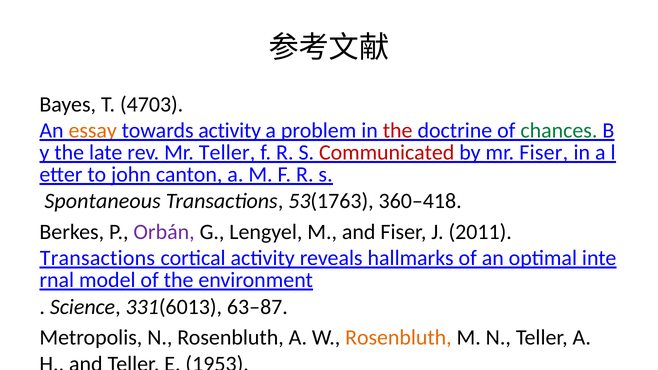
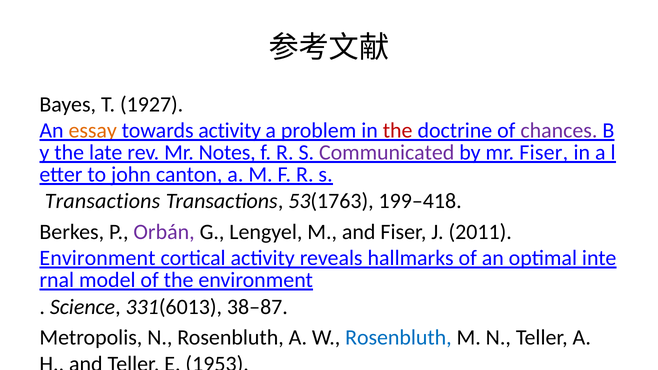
4703: 4703 -> 1927
chances colour: green -> purple
Mr Teller: Teller -> Notes
Communicated colour: red -> purple
Spontaneous at (103, 201): Spontaneous -> Transactions
360–418: 360–418 -> 199–418
Transactions at (97, 258): Transactions -> Environment
63–87: 63–87 -> 38–87
Rosenbluth at (398, 338) colour: orange -> blue
